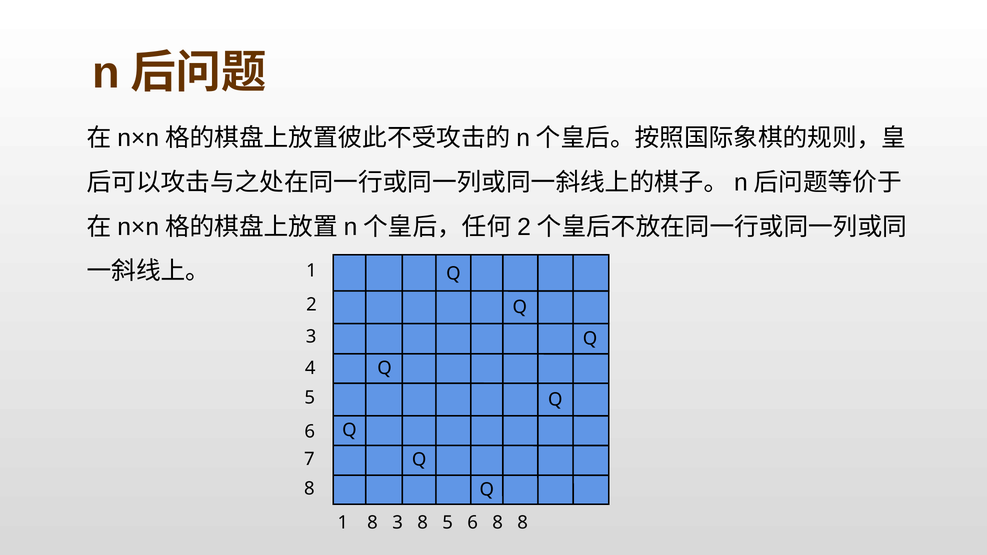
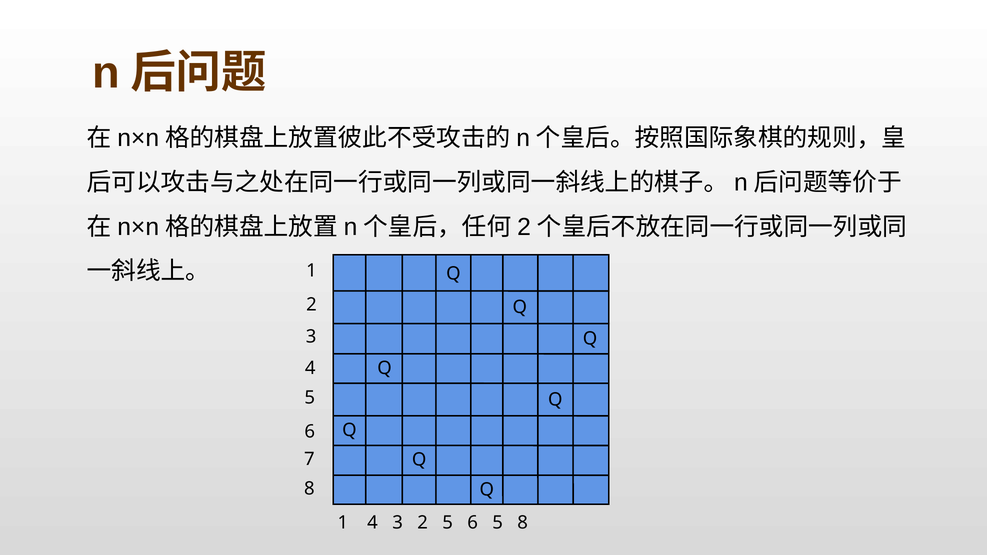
1 8: 8 -> 4
3 8: 8 -> 2
6 8: 8 -> 5
